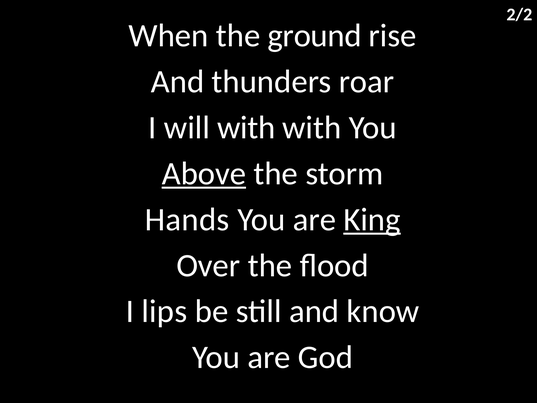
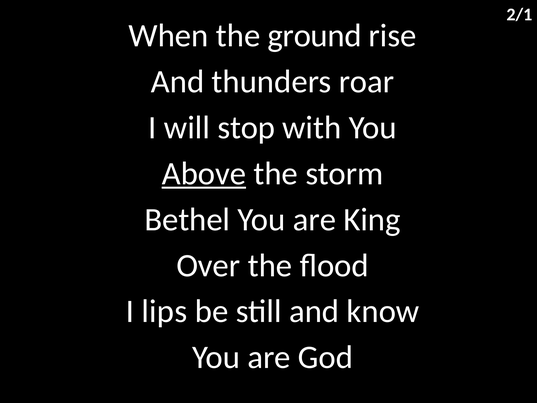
2/2: 2/2 -> 2/1
will with: with -> stop
Hands: Hands -> Bethel
King underline: present -> none
